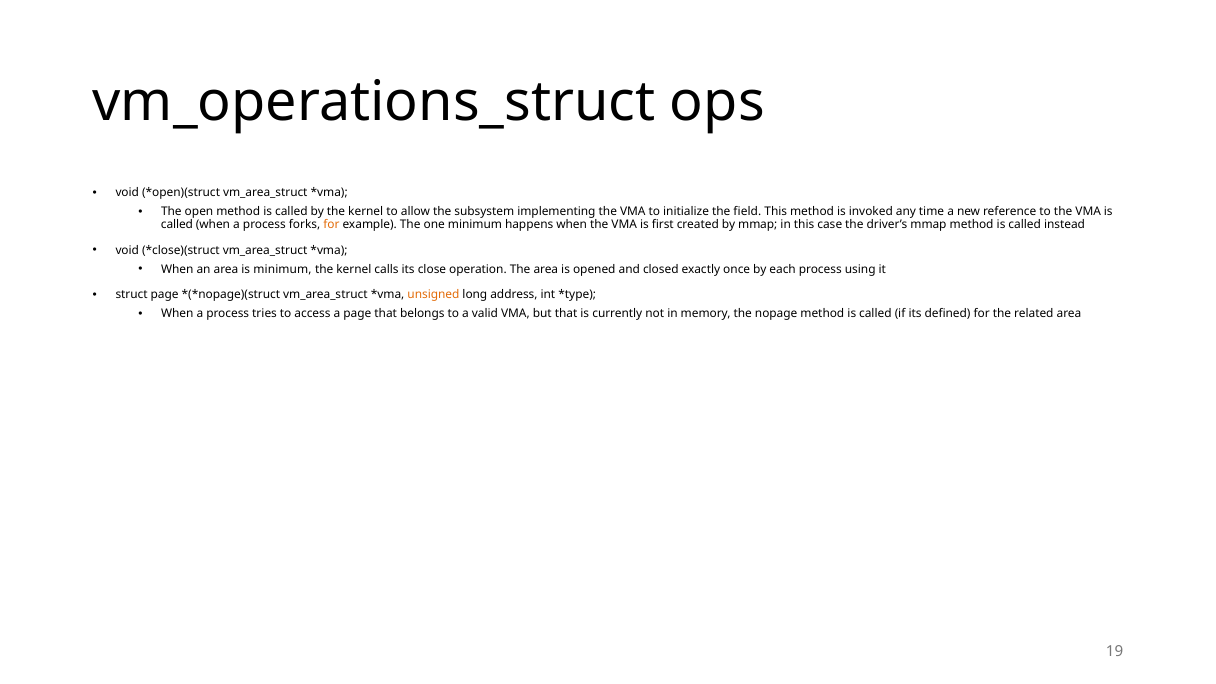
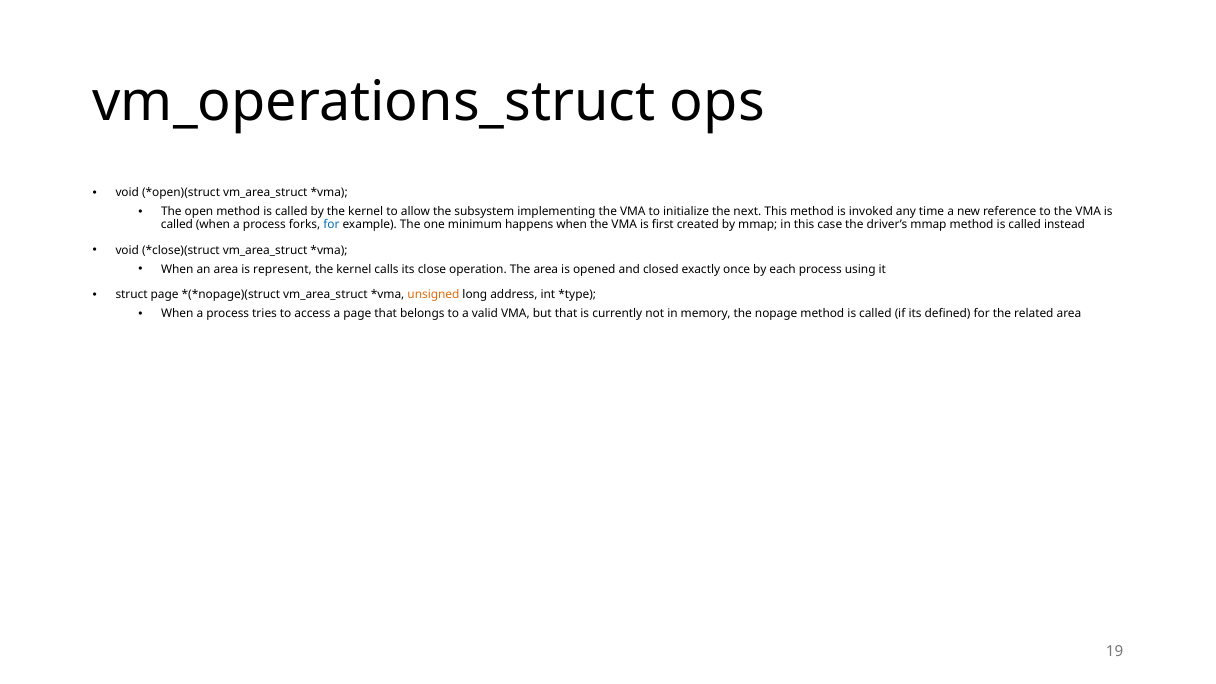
field: field -> next
for at (331, 225) colour: orange -> blue
is minimum: minimum -> represent
